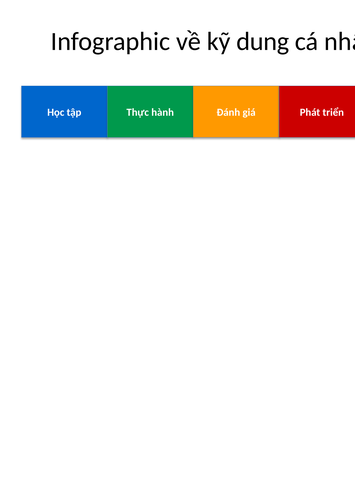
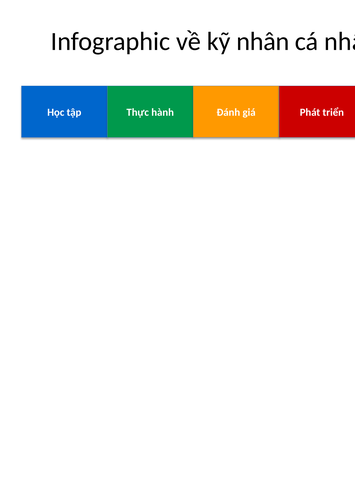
kỹ dung: dung -> nhân
